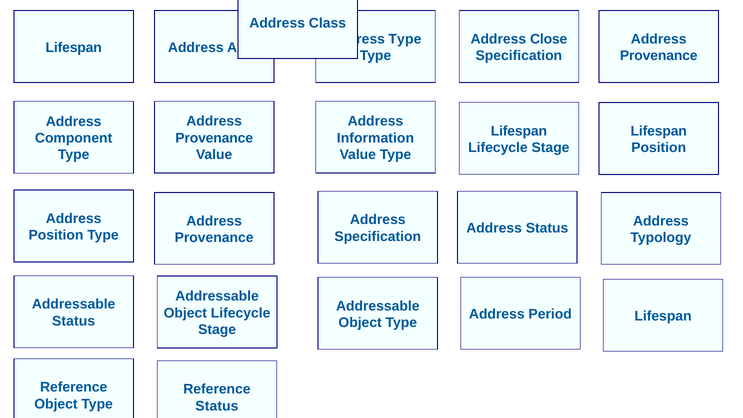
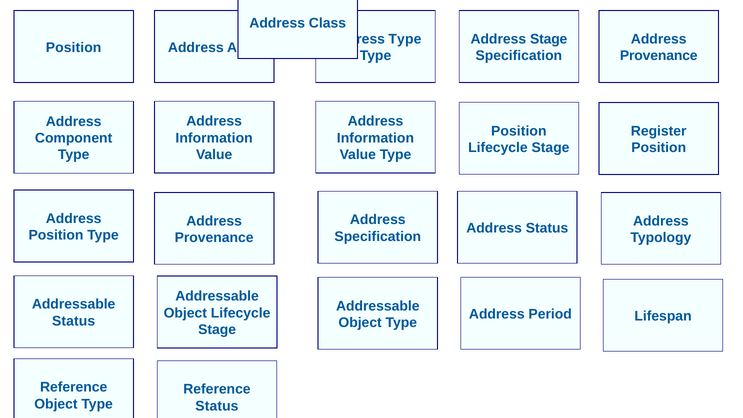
Address Close: Close -> Stage
Lifespan at (74, 47): Lifespan -> Position
Lifespan at (519, 131): Lifespan -> Position
Lifespan at (659, 131): Lifespan -> Register
Provenance at (214, 138): Provenance -> Information
